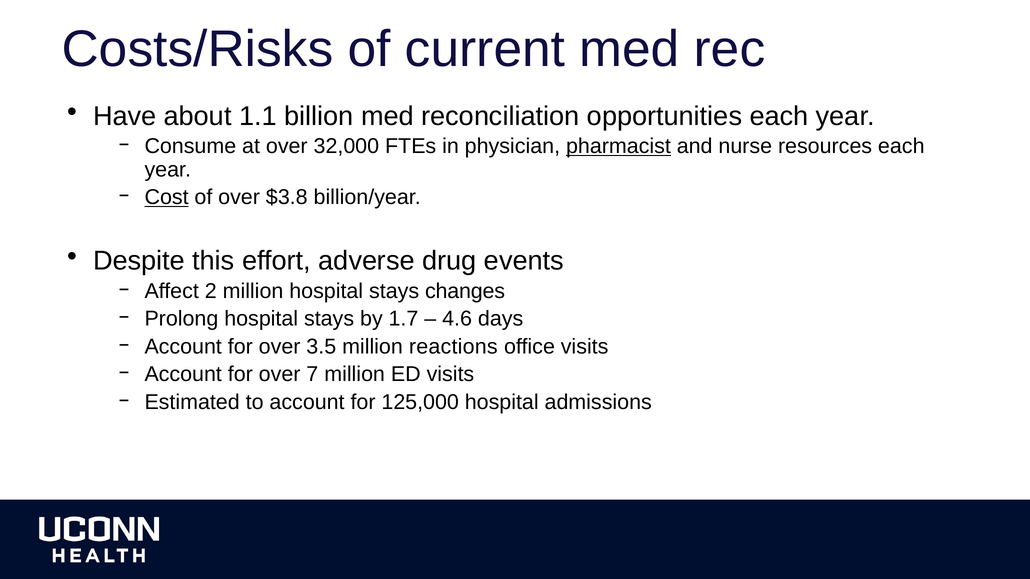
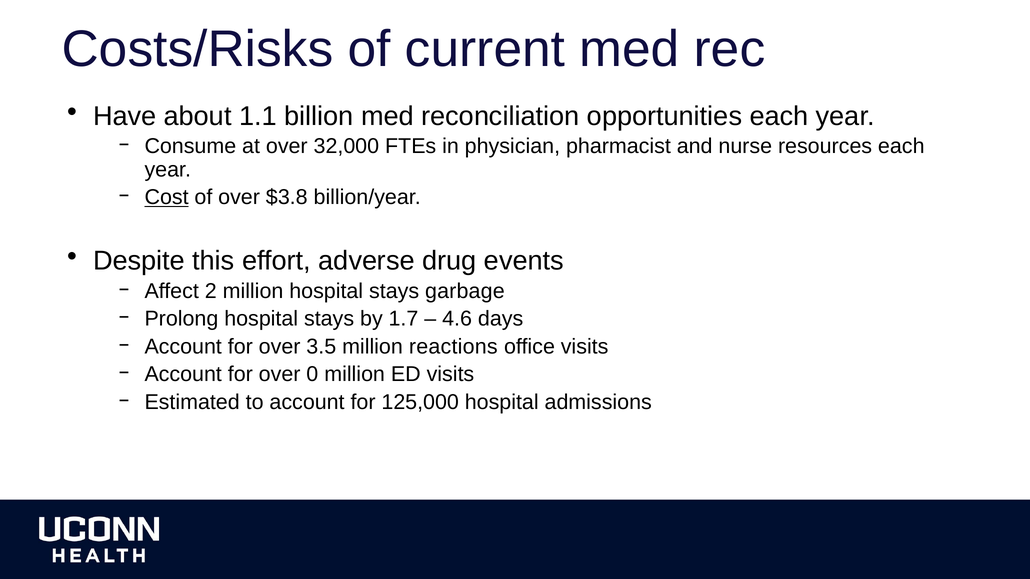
pharmacist underline: present -> none
changes: changes -> garbage
7: 7 -> 0
